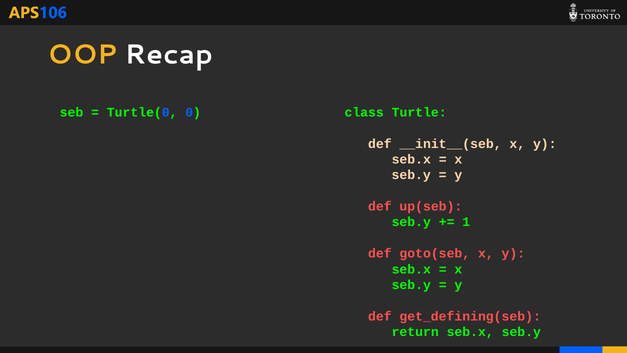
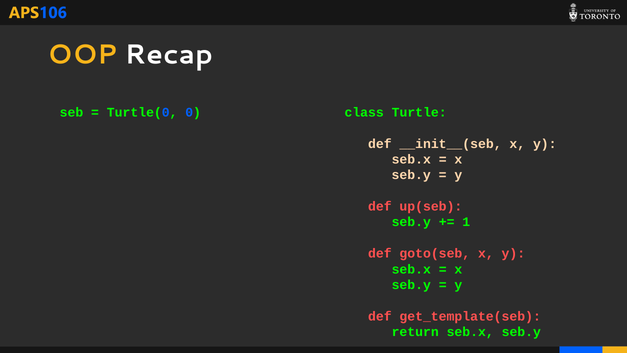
get_defining(seb: get_defining(seb -> get_template(seb
